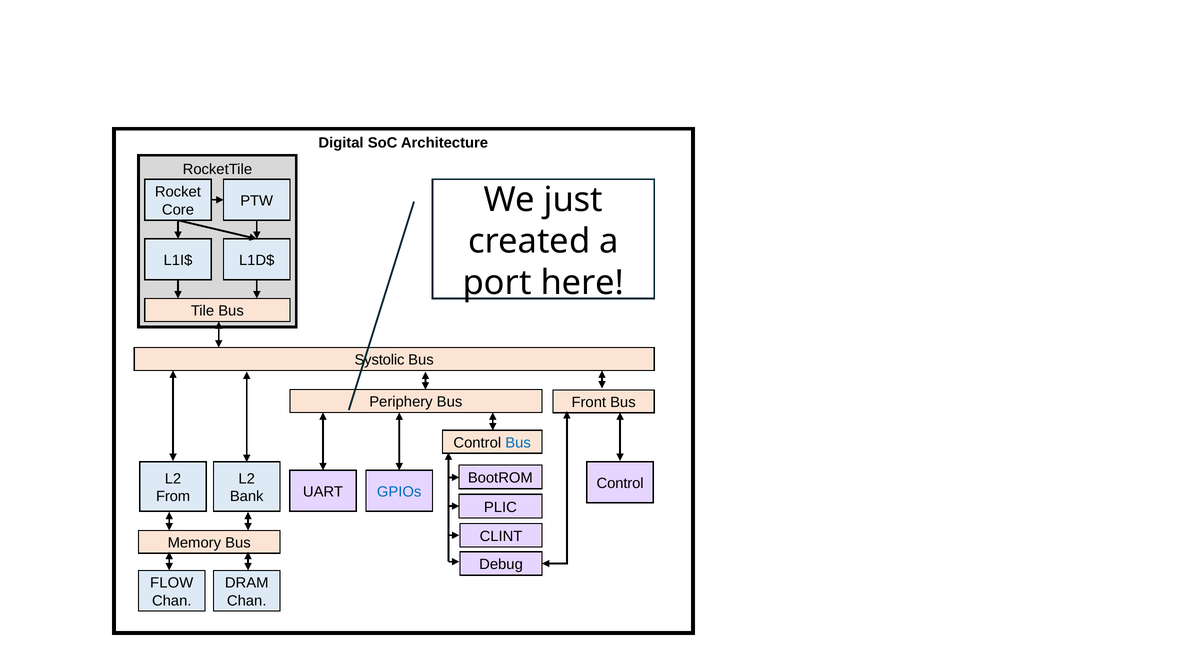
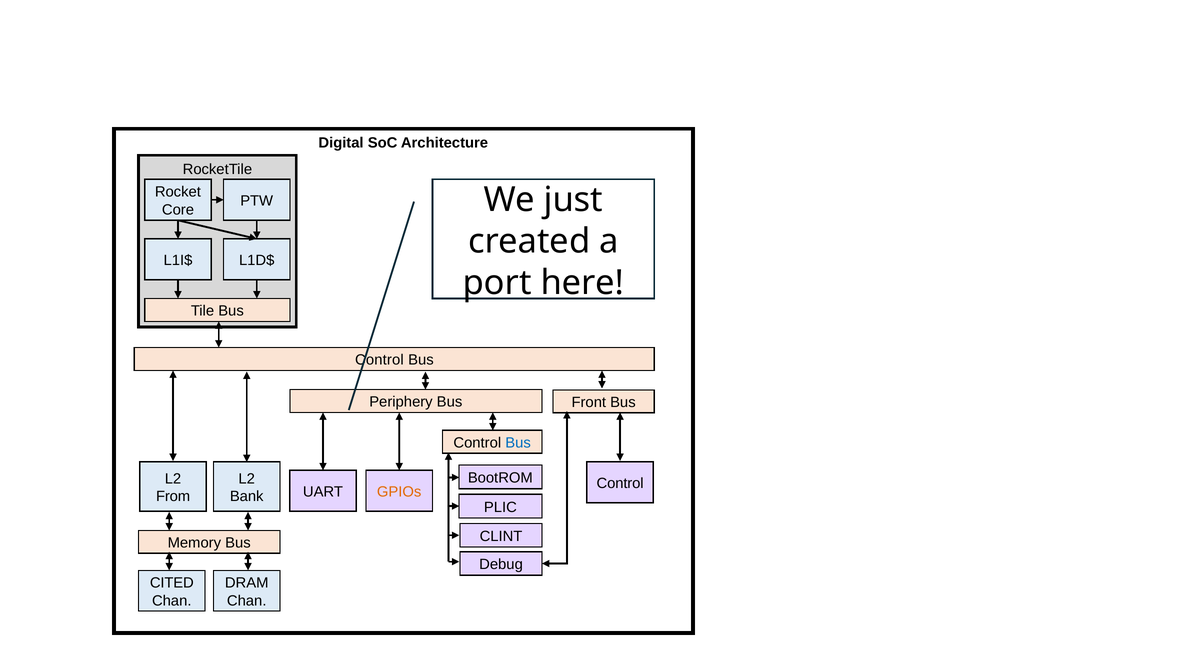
Systolic at (380, 360): Systolic -> Control
GPIOs colour: blue -> orange
FLOW: FLOW -> CITED
